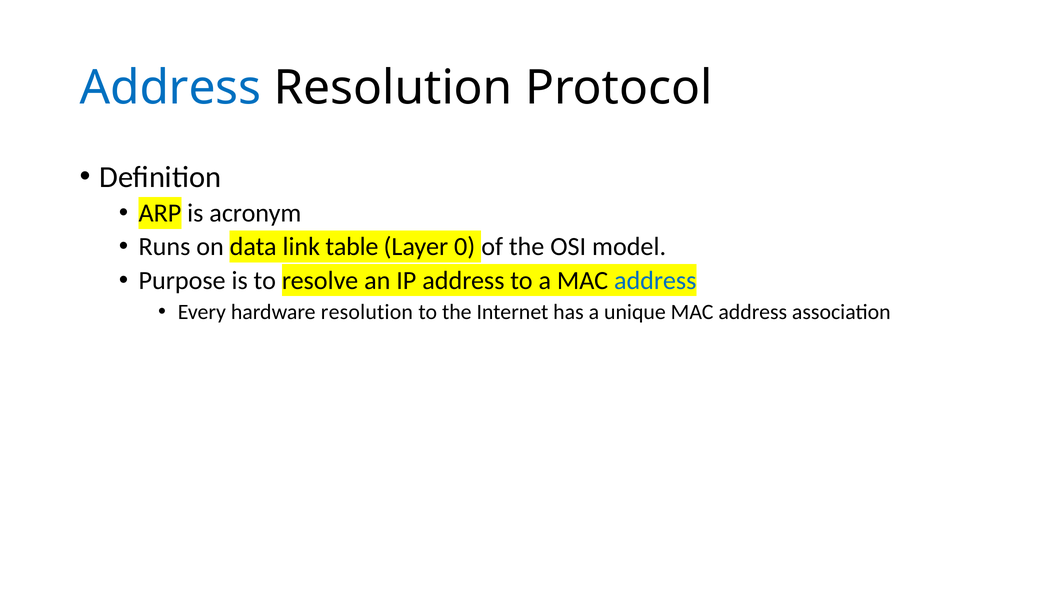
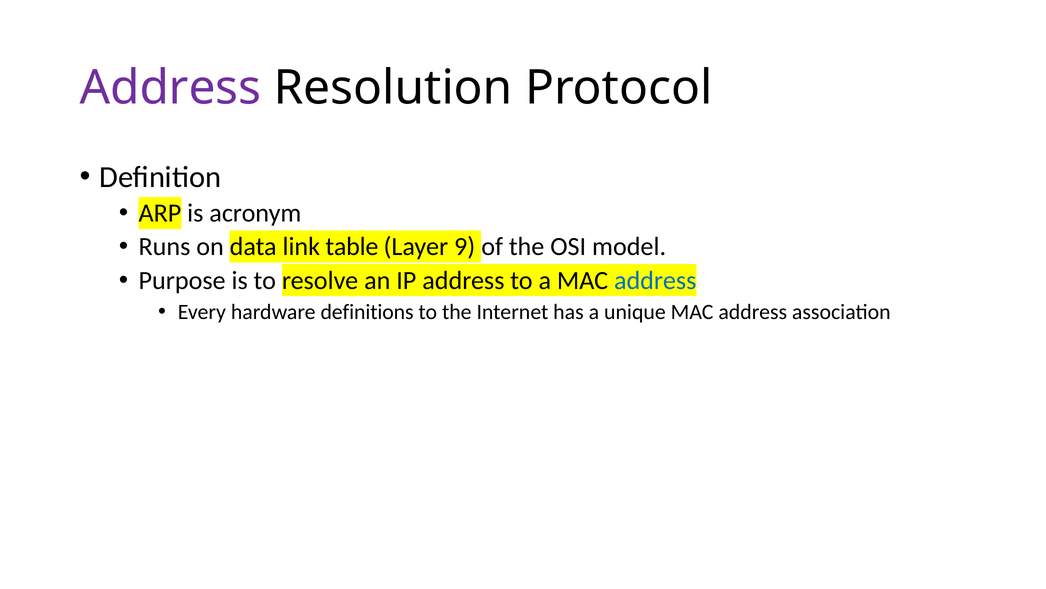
Address at (170, 88) colour: blue -> purple
0: 0 -> 9
hardware resolution: resolution -> definitions
